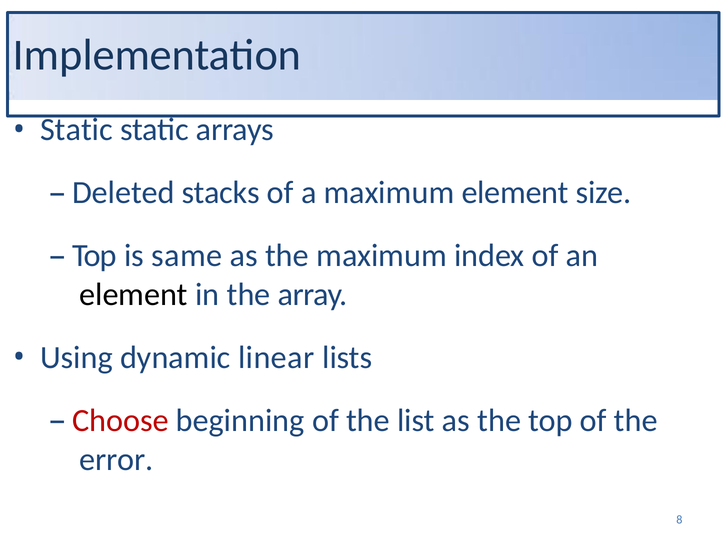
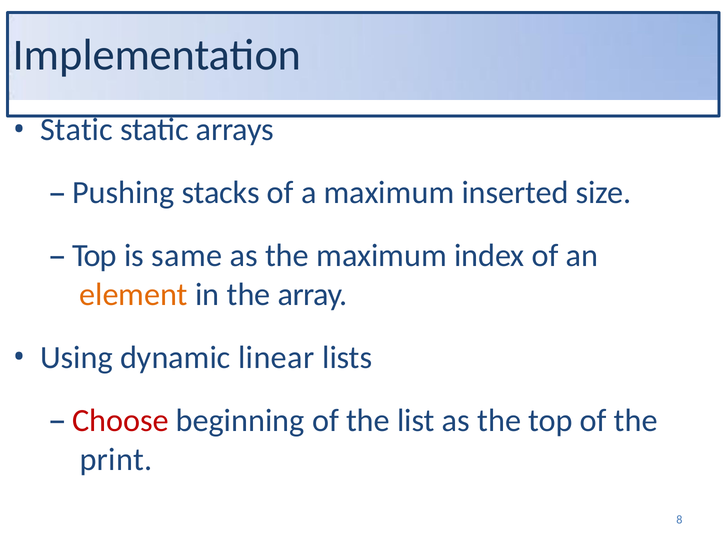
Deleted: Deleted -> Pushing
maximum element: element -> inserted
element at (133, 294) colour: black -> orange
error: error -> print
